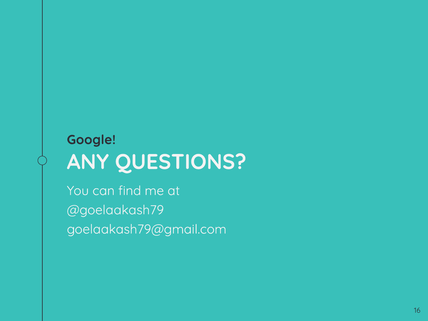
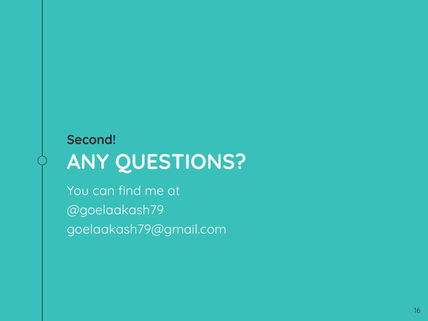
Google: Google -> Second
